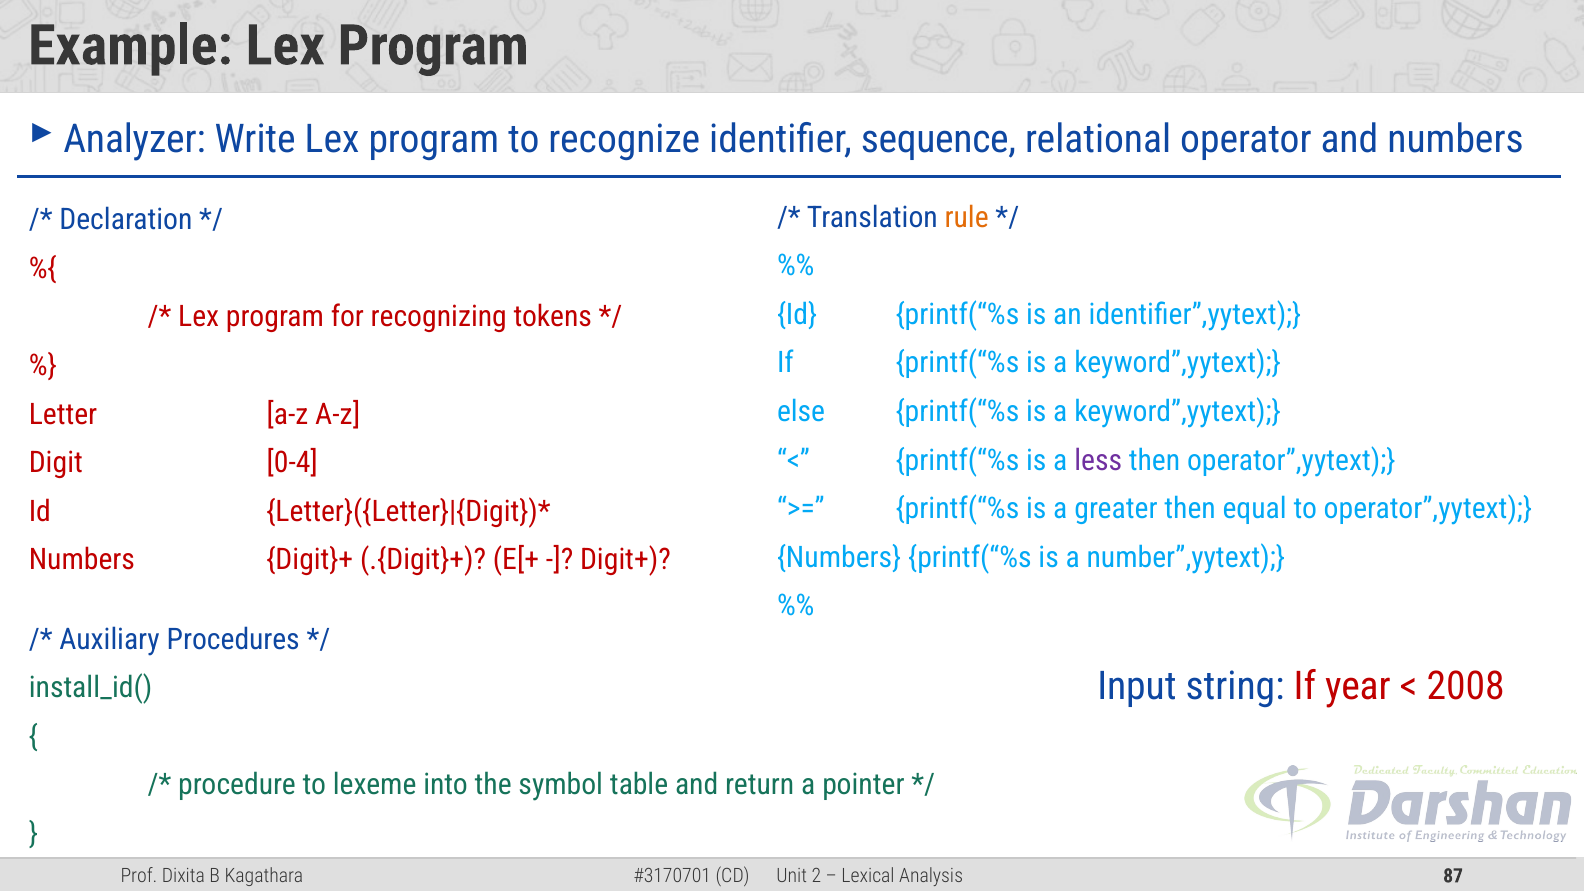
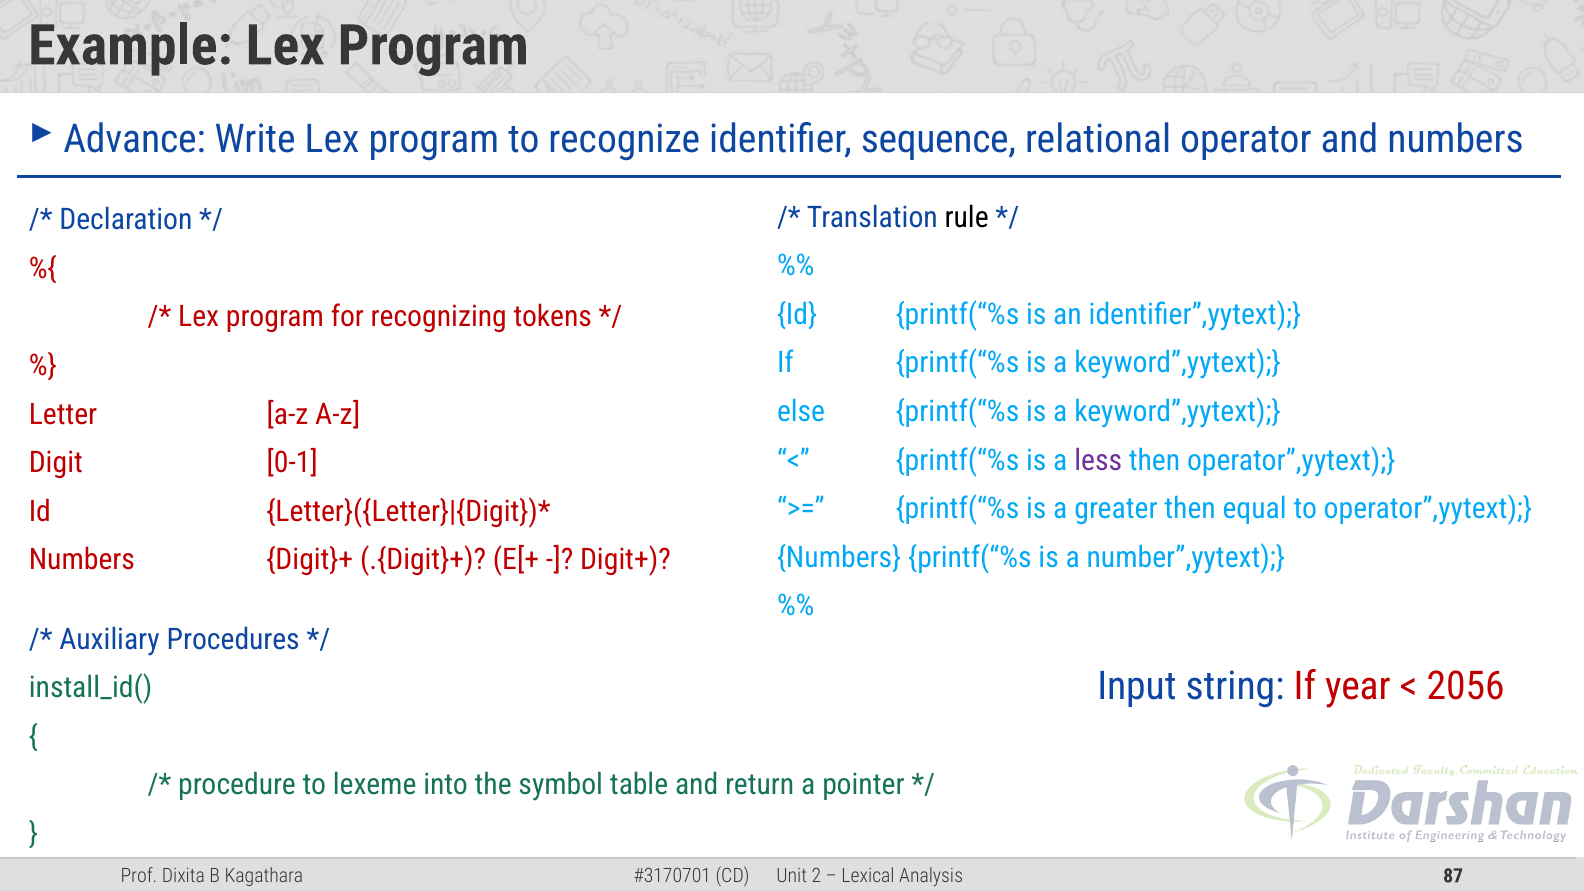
Analyzer: Analyzer -> Advance
rule colour: orange -> black
0-4: 0-4 -> 0-1
2008: 2008 -> 2056
